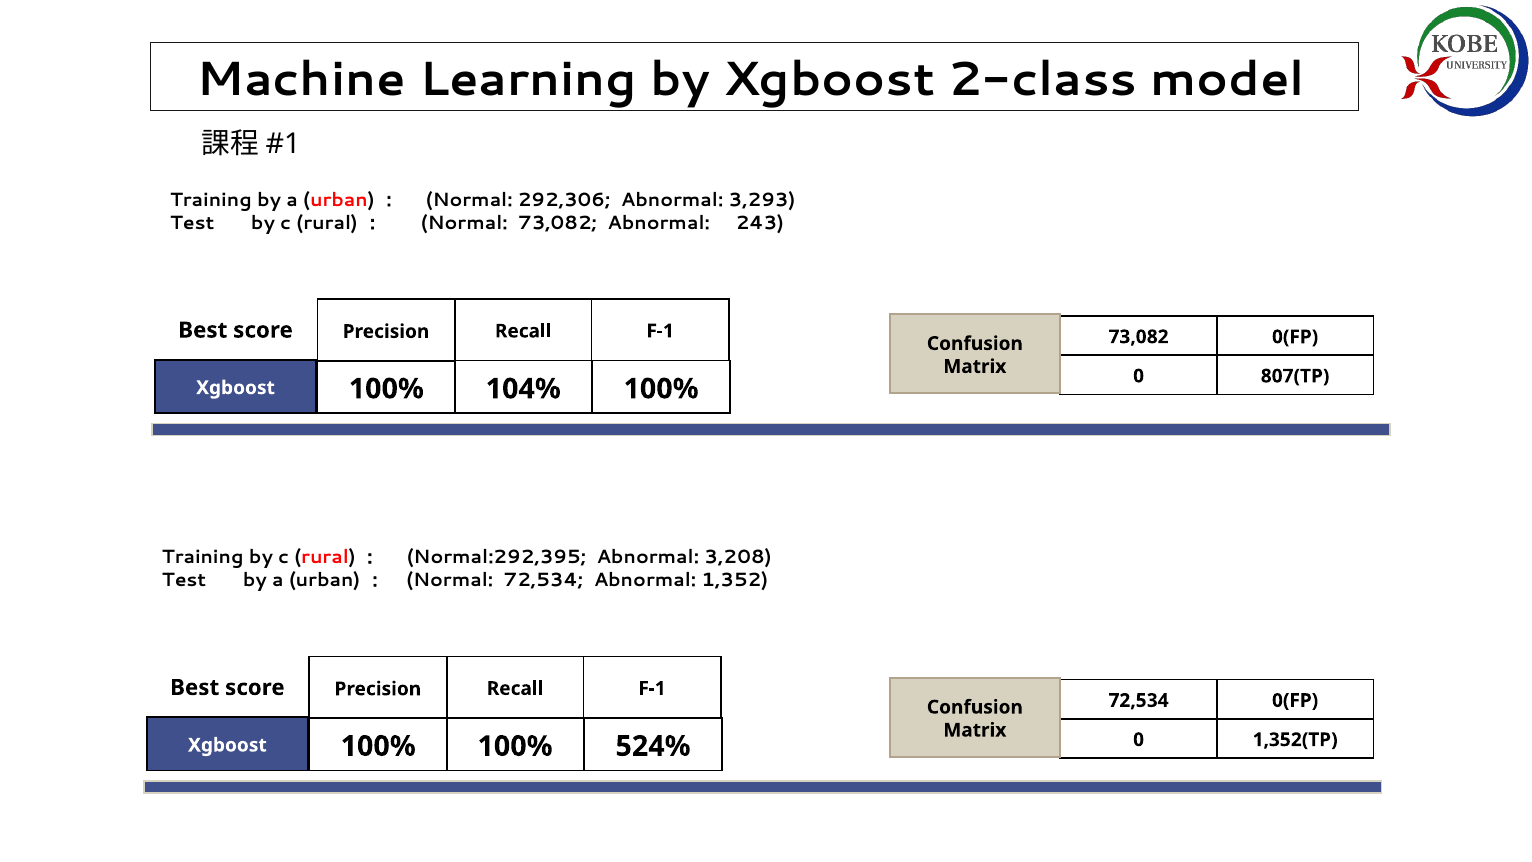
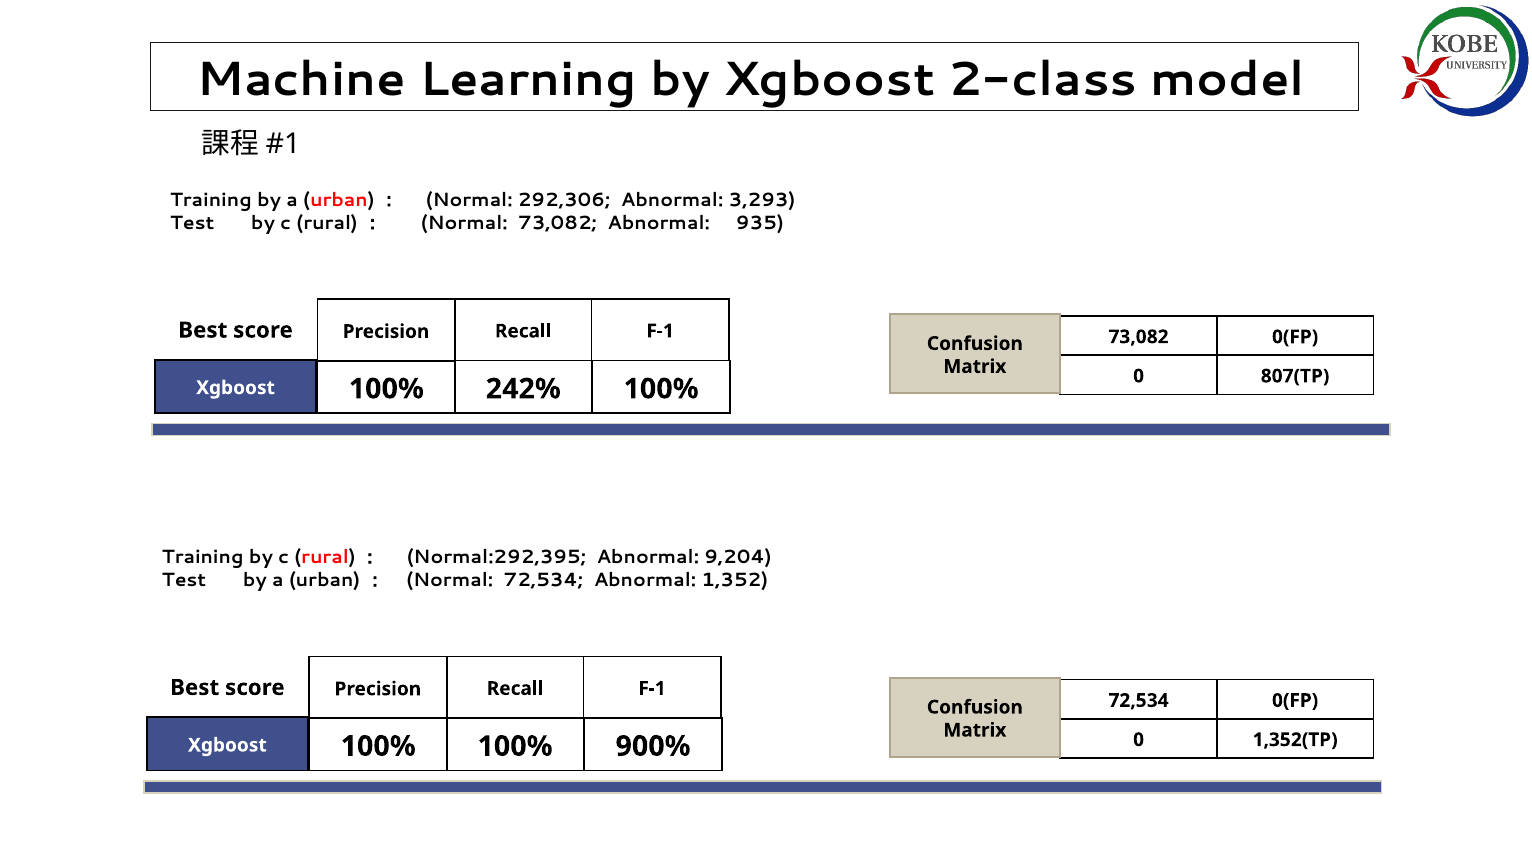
243: 243 -> 935
104%: 104% -> 242%
3,208: 3,208 -> 9,204
524%: 524% -> 900%
